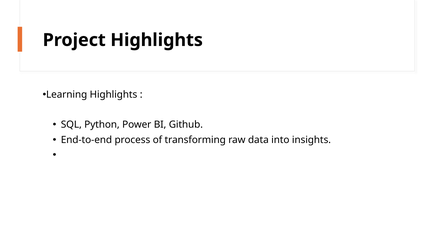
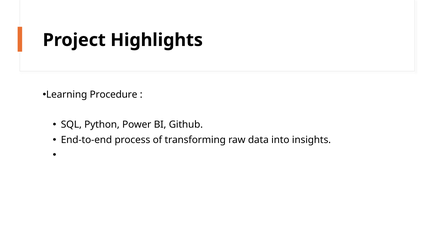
Learning Highlights: Highlights -> Procedure
